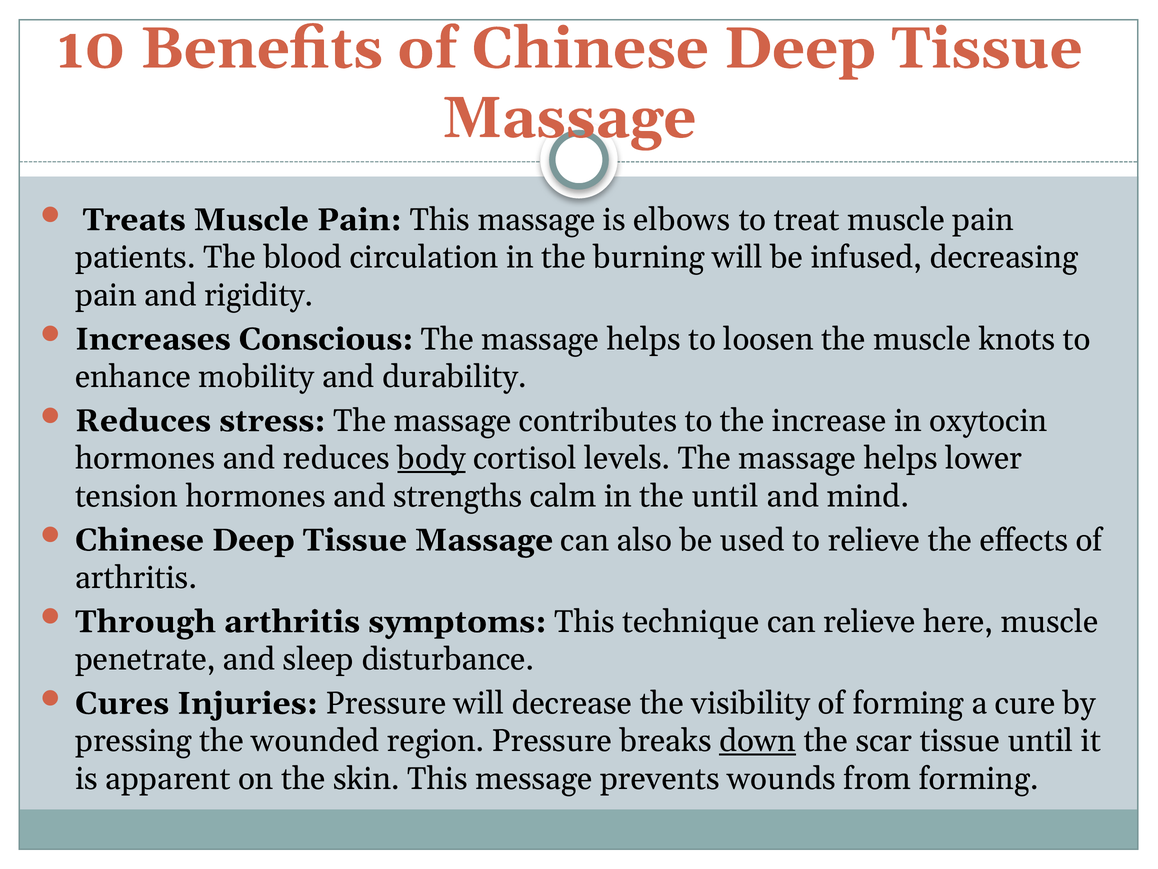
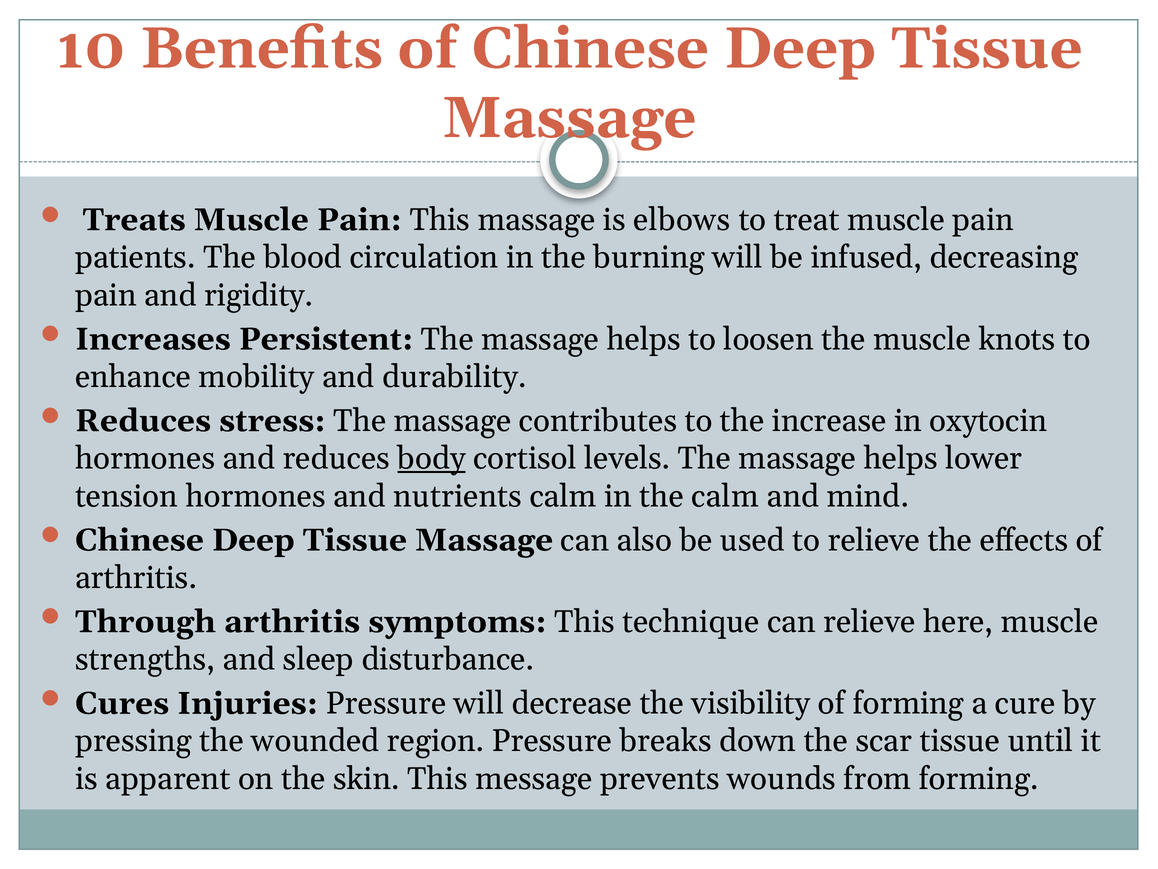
Conscious: Conscious -> Persistent
strengths: strengths -> nutrients
the until: until -> calm
penetrate: penetrate -> strengths
down underline: present -> none
